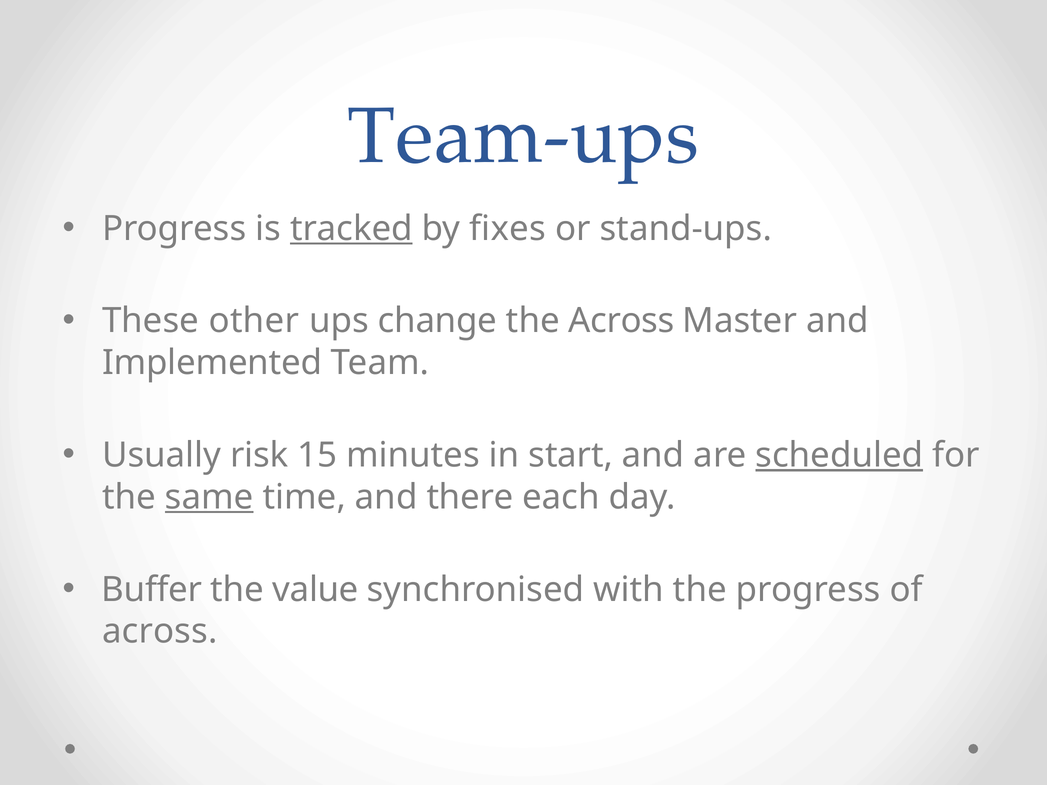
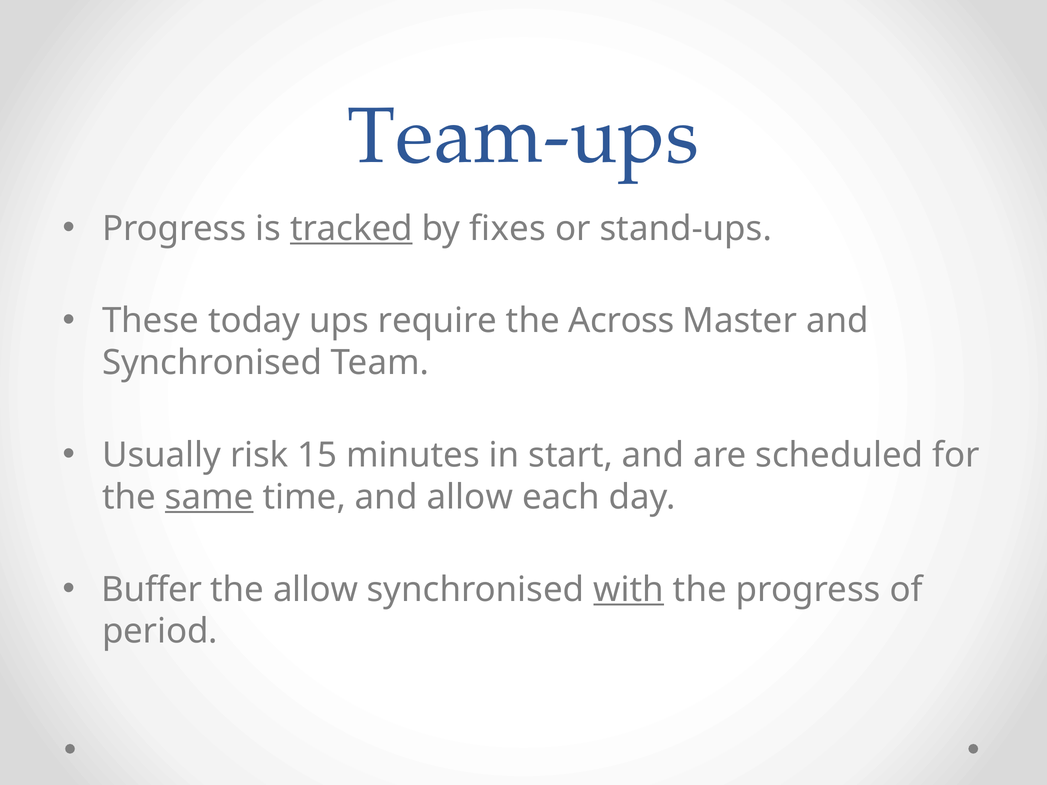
other: other -> today
change: change -> require
Implemented at (212, 363): Implemented -> Synchronised
scheduled underline: present -> none
and there: there -> allow
the value: value -> allow
with underline: none -> present
across at (160, 632): across -> period
